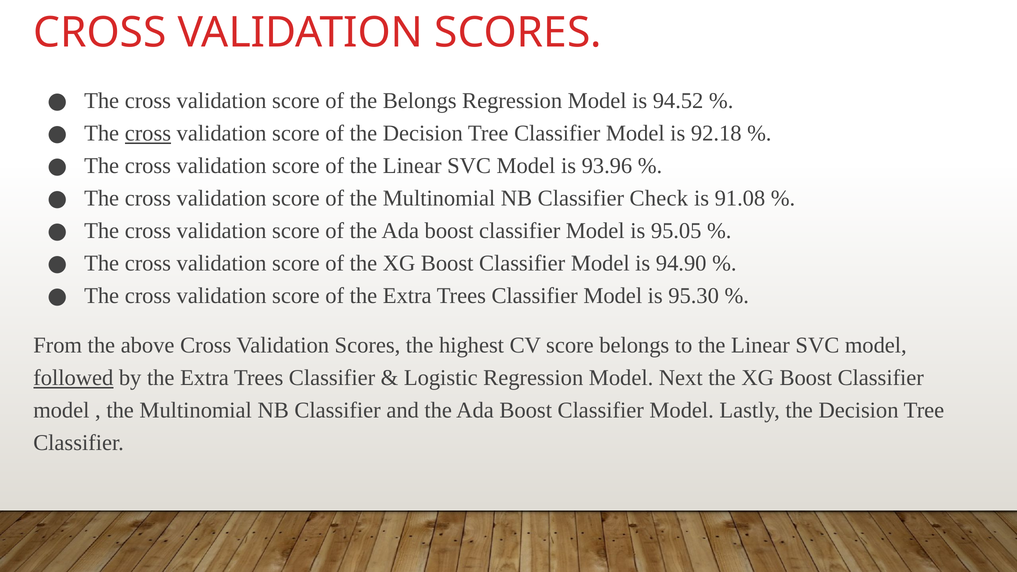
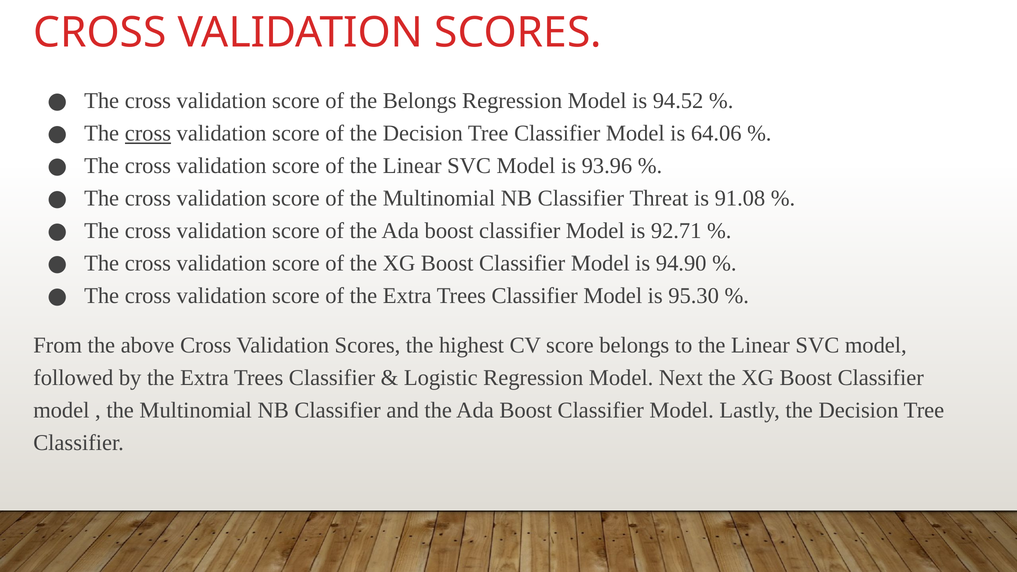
92.18: 92.18 -> 64.06
Check: Check -> Threat
95.05: 95.05 -> 92.71
followed underline: present -> none
